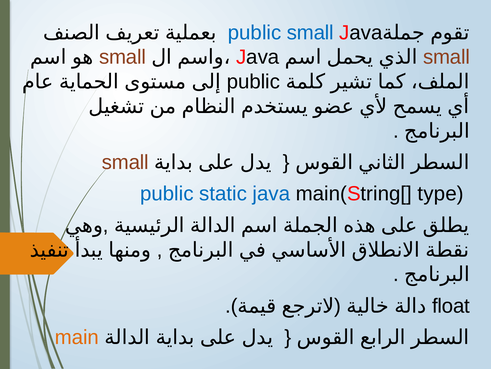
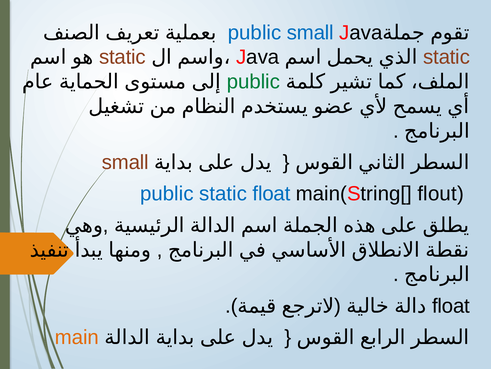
small at (122, 57): small -> static
small at (447, 57): small -> static
public at (253, 82) colour: black -> green
static java: java -> float
type: type -> flout
